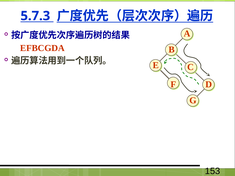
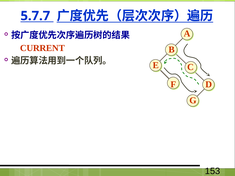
5.7.3: 5.7.3 -> 5.7.7
EFBCGDA: EFBCGDA -> CURRENT
